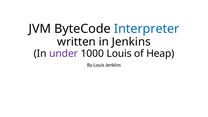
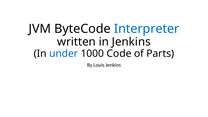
under colour: purple -> blue
1000 Louis: Louis -> Code
Heap: Heap -> Parts
